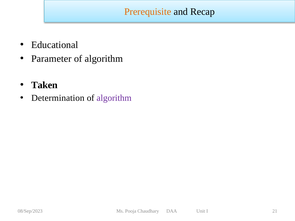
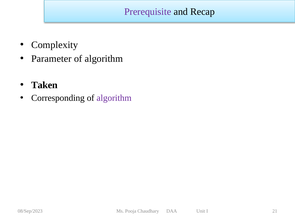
Prerequisite colour: orange -> purple
Educational: Educational -> Complexity
Determination: Determination -> Corresponding
